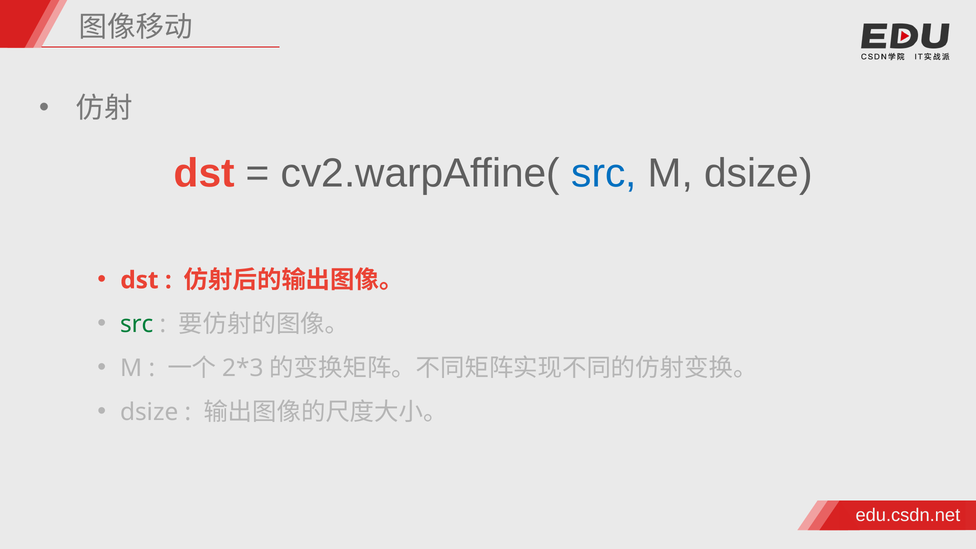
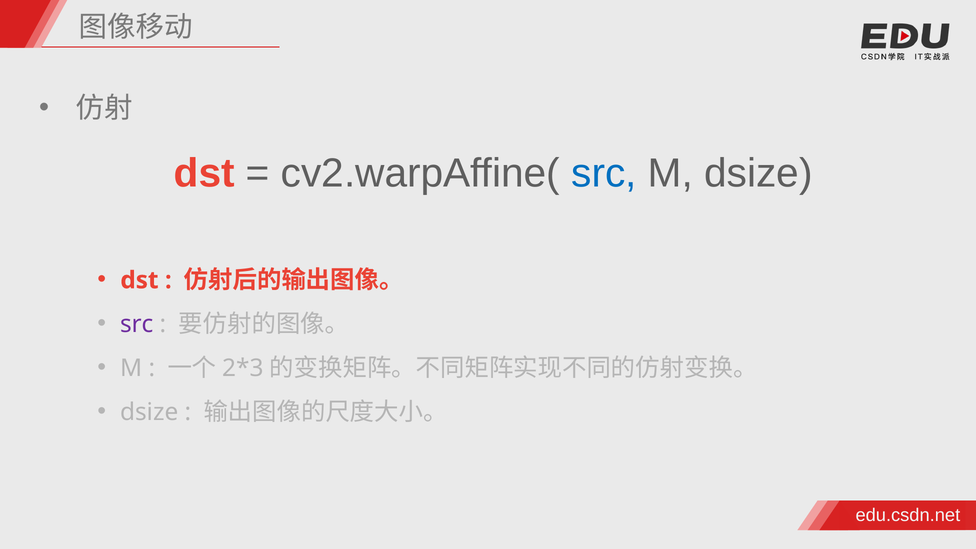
src at (137, 324) colour: green -> purple
